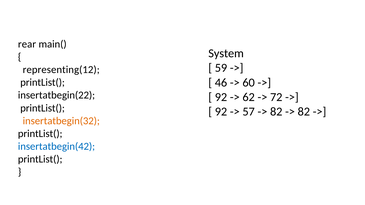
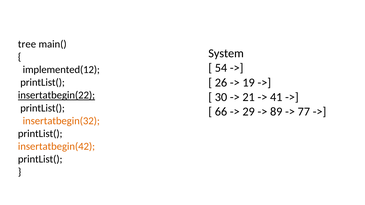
rear: rear -> tree
59: 59 -> 54
representing(12: representing(12 -> implemented(12
46: 46 -> 26
60: 60 -> 19
insertatbegin(22 underline: none -> present
92 at (221, 97): 92 -> 30
62: 62 -> 21
72: 72 -> 41
92 at (221, 112): 92 -> 66
57: 57 -> 29
82 at (276, 112): 82 -> 89
82 at (304, 112): 82 -> 77
insertatbegin(42 colour: blue -> orange
